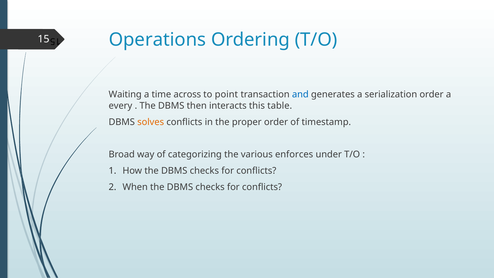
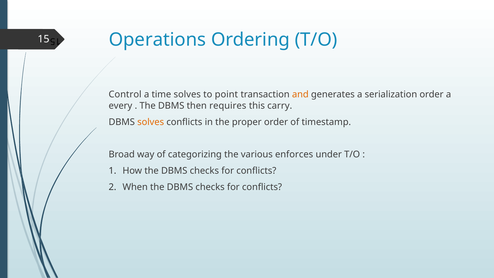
Waiting: Waiting -> Control
time across: across -> solves
and colour: blue -> orange
interacts: interacts -> requires
table: table -> carry
